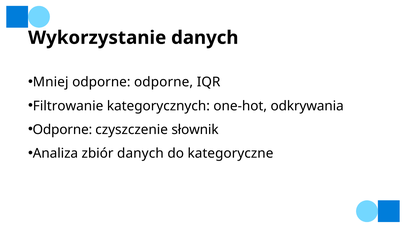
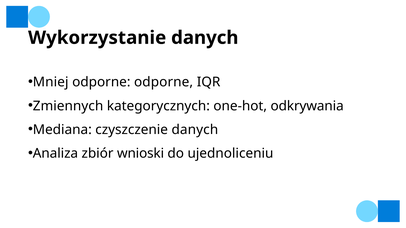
Filtrowanie: Filtrowanie -> Zmiennych
Odporne at (62, 130): Odporne -> Mediana
czyszczenie słownik: słownik -> danych
zbiór danych: danych -> wnioski
kategoryczne: kategoryczne -> ujednoliceniu
